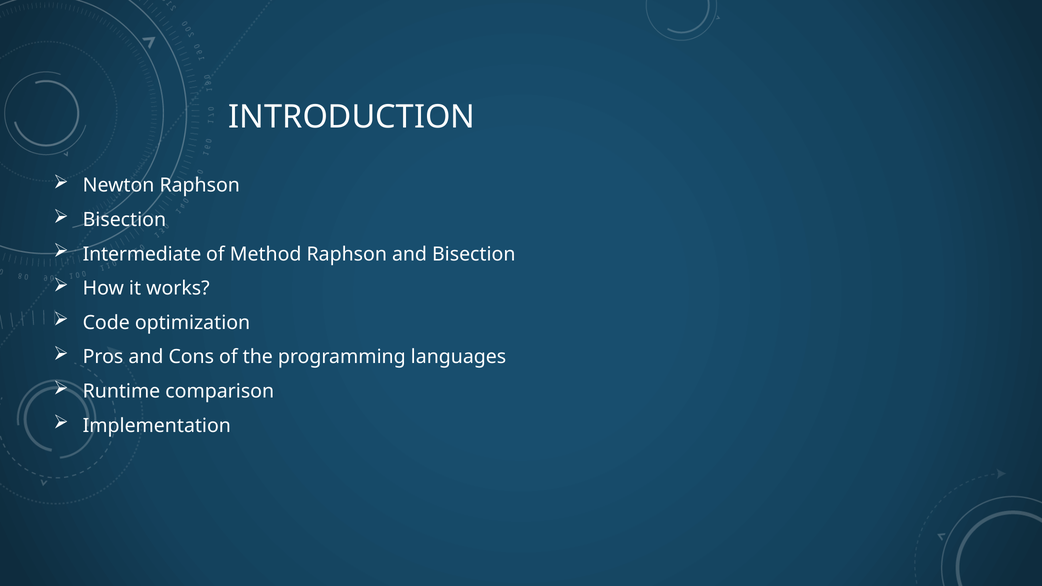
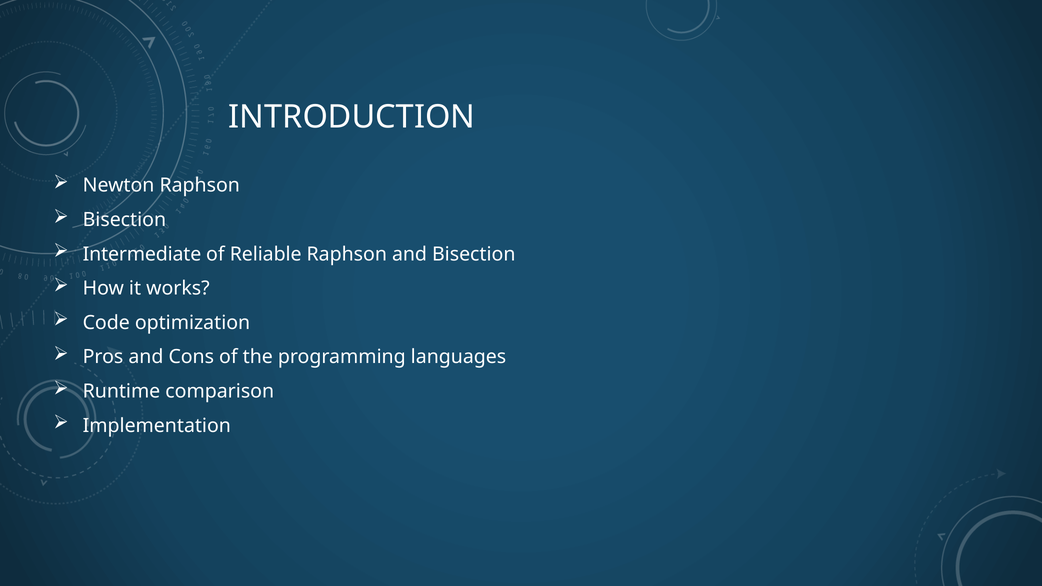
Method: Method -> Reliable
